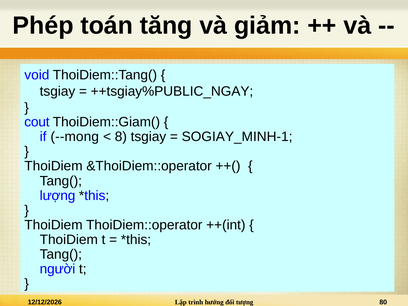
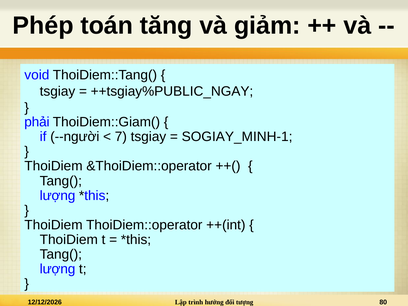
cout: cout -> phải
--mong: --mong -> --người
8: 8 -> 7
người at (58, 269): người -> lượng
